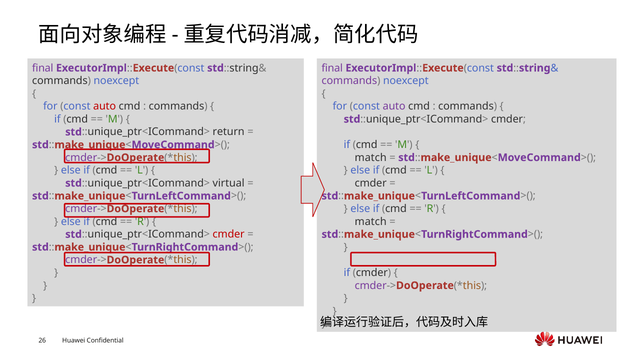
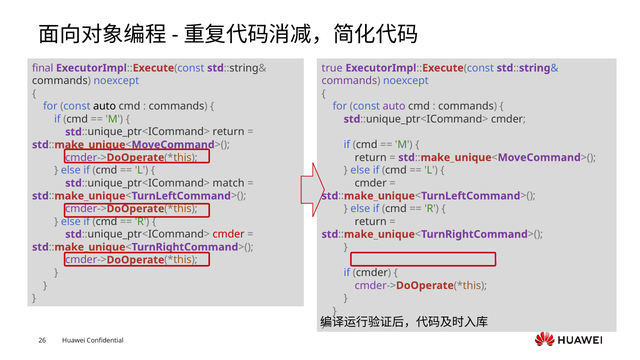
final at (332, 68): final -> true
auto at (105, 106) colour: red -> black
match at (371, 158): match -> return
virtual: virtual -> match
match at (371, 222): match -> return
